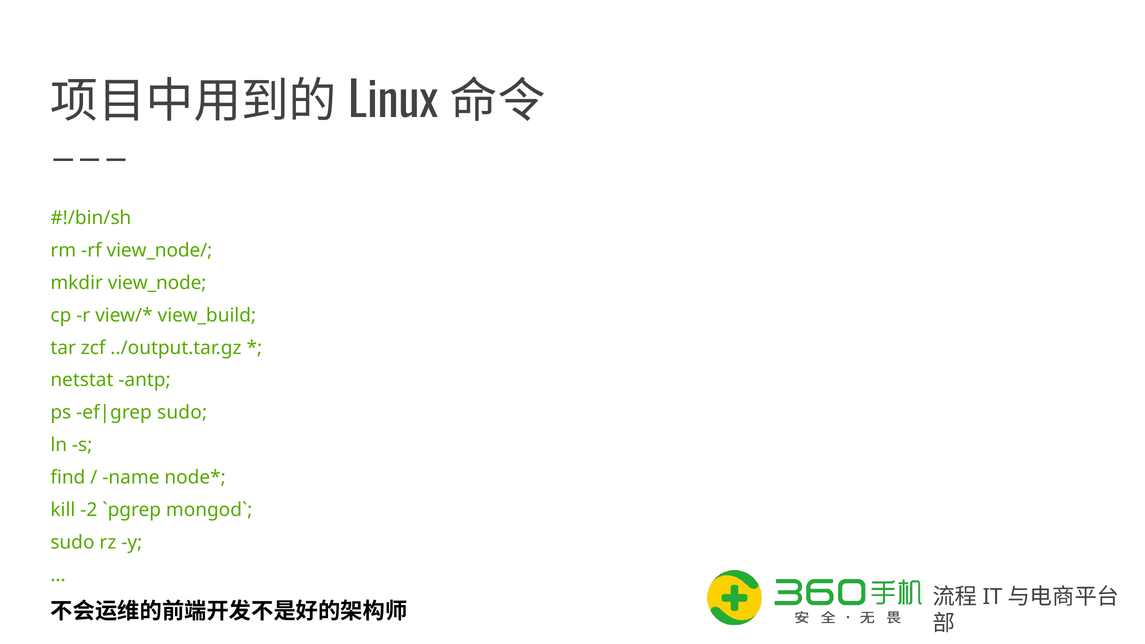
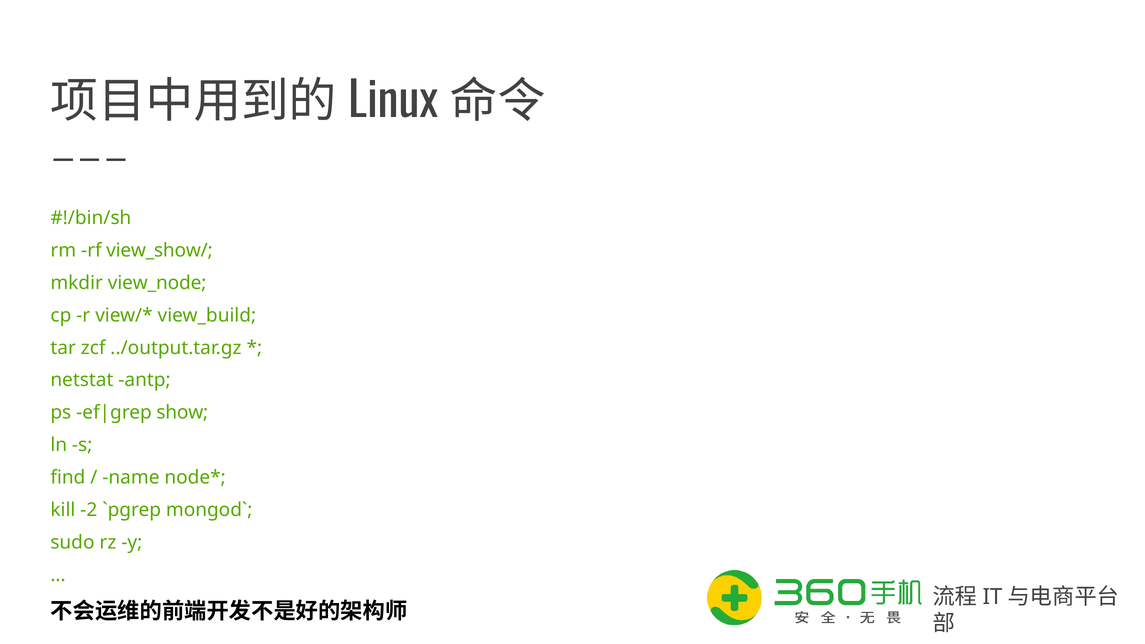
view_node/: view_node/ -> view_show/
sudo at (182, 413): sudo -> show
